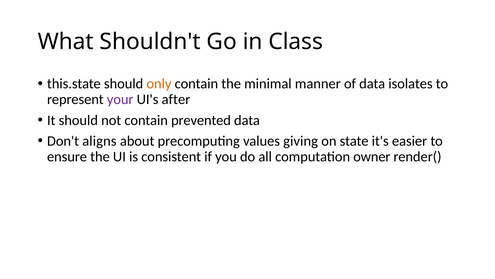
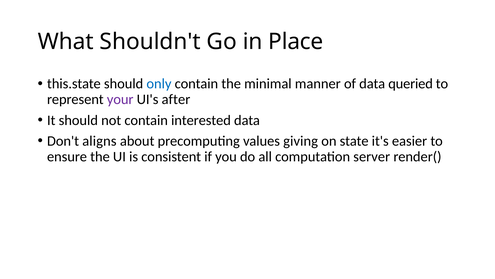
Class: Class -> Place
only colour: orange -> blue
isolates: isolates -> queried
prevented: prevented -> interested
owner: owner -> server
